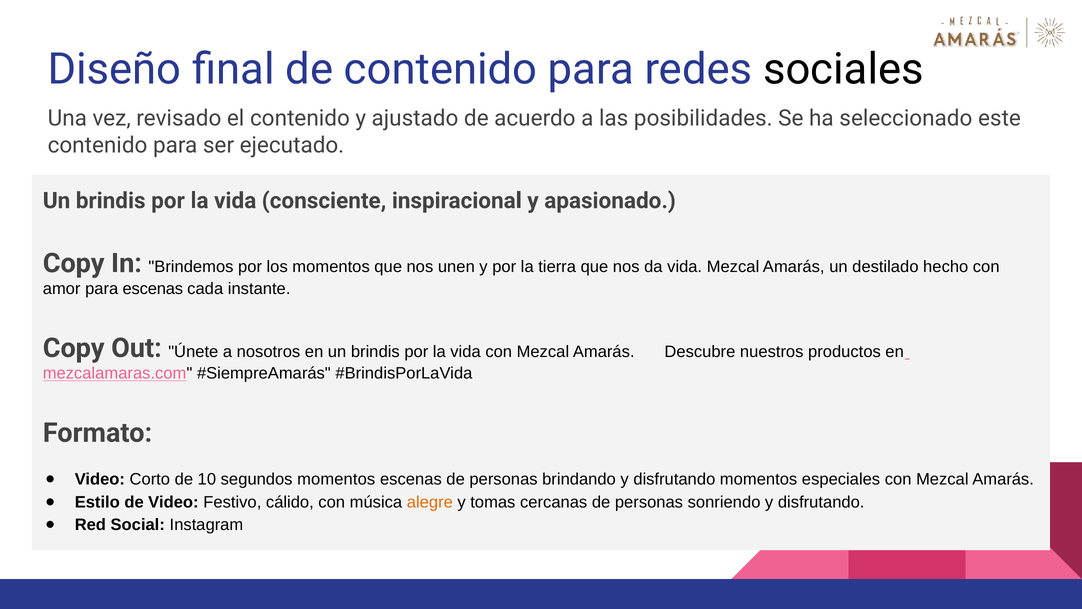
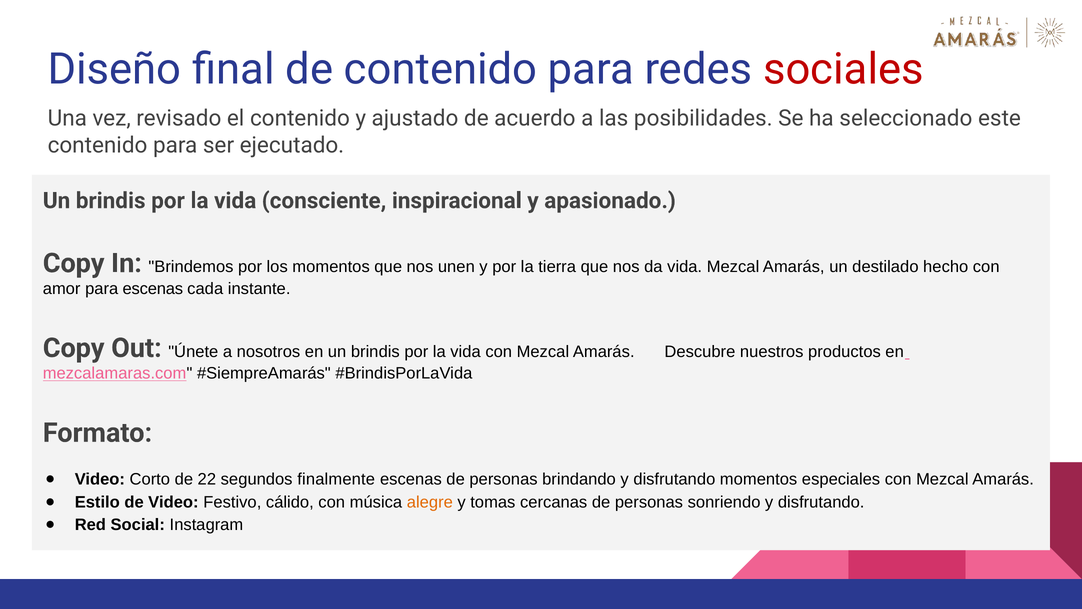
sociales colour: black -> red
10: 10 -> 22
segundos momentos: momentos -> finalmente
